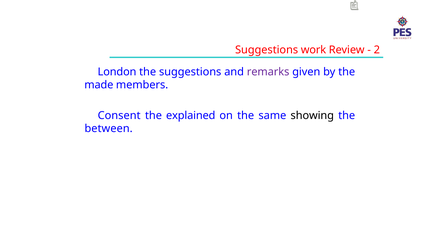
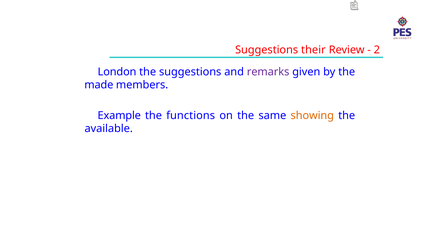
work: work -> their
Consent: Consent -> Example
explained: explained -> functions
showing colour: black -> orange
between: between -> available
